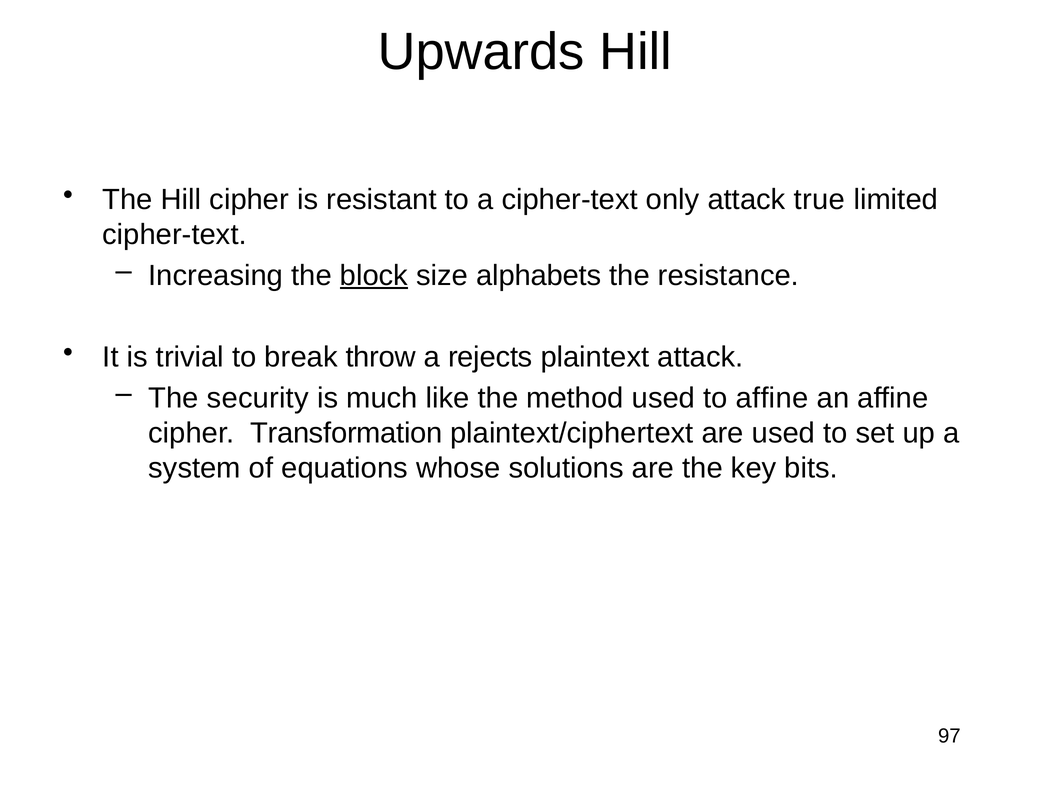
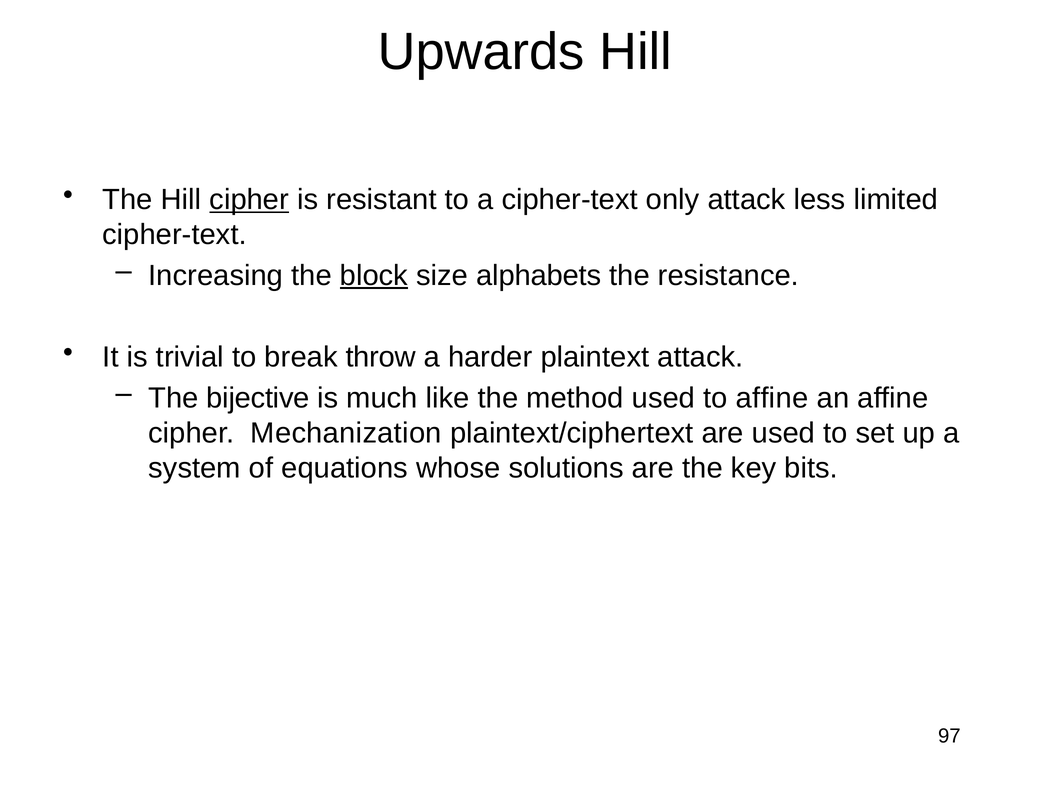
cipher at (249, 200) underline: none -> present
true: true -> less
rejects: rejects -> harder
security: security -> bijective
Transformation: Transformation -> Mechanization
